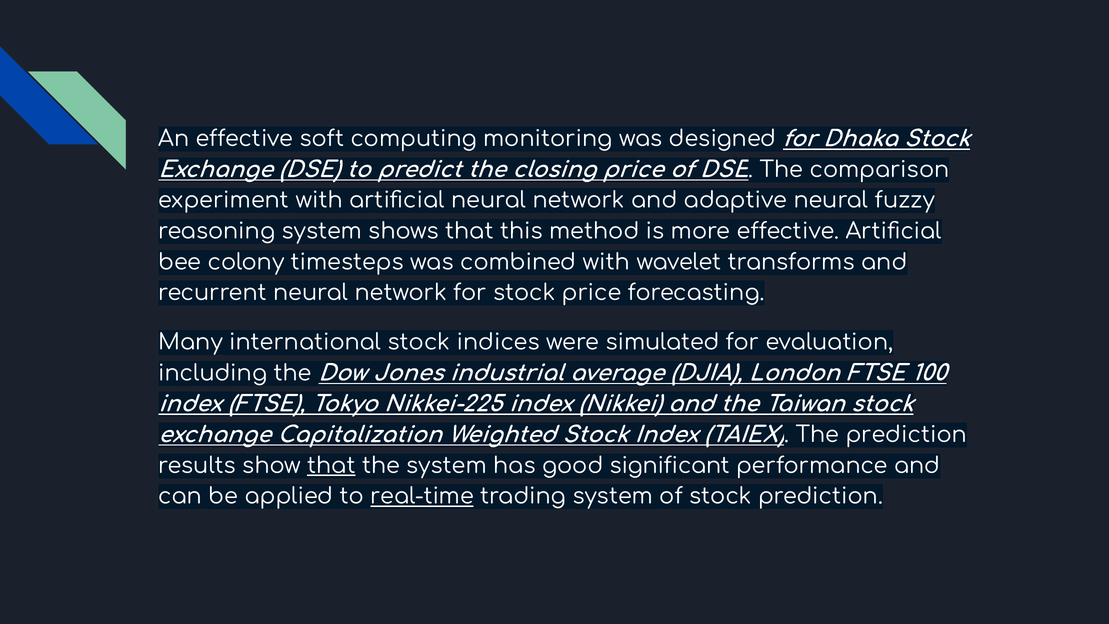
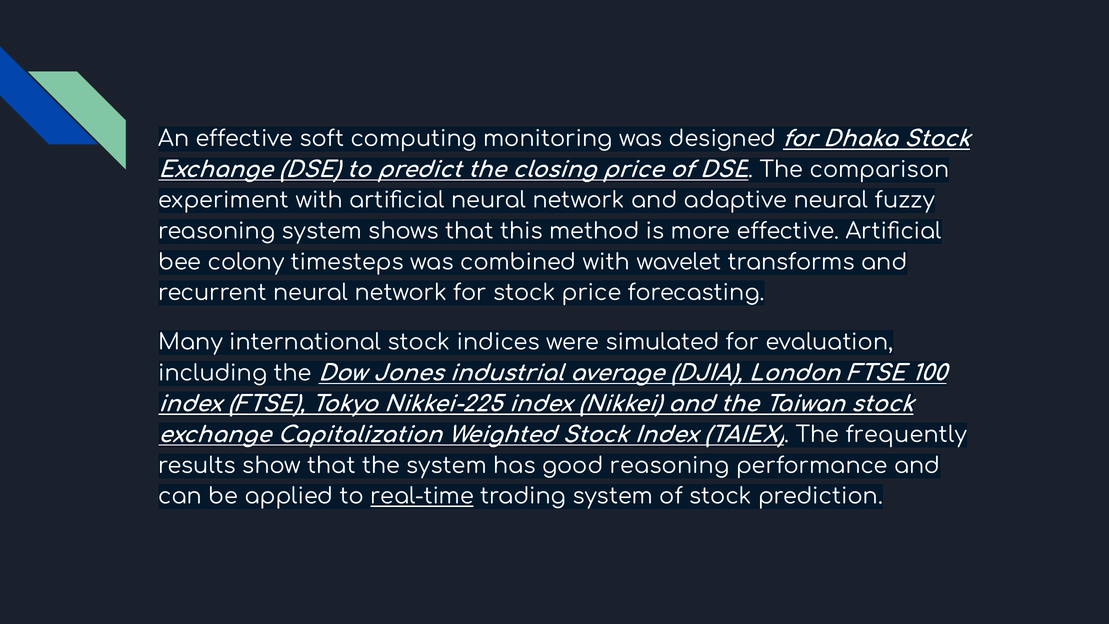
The prediction: prediction -> frequently
that at (331, 466) underline: present -> none
good significant: significant -> reasoning
